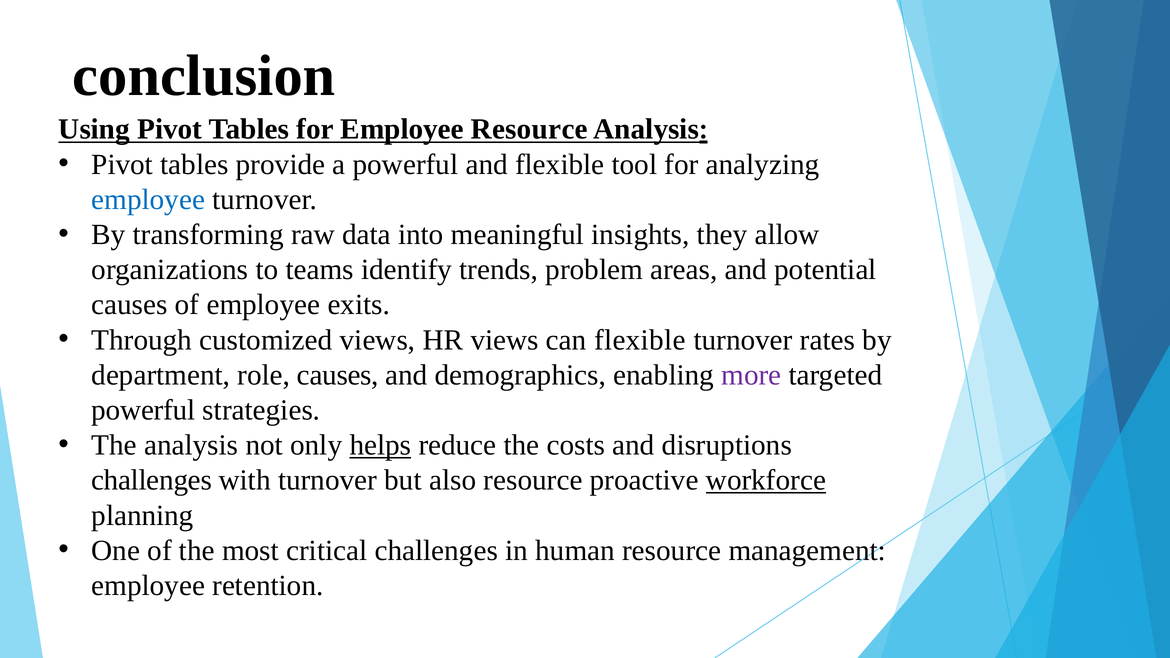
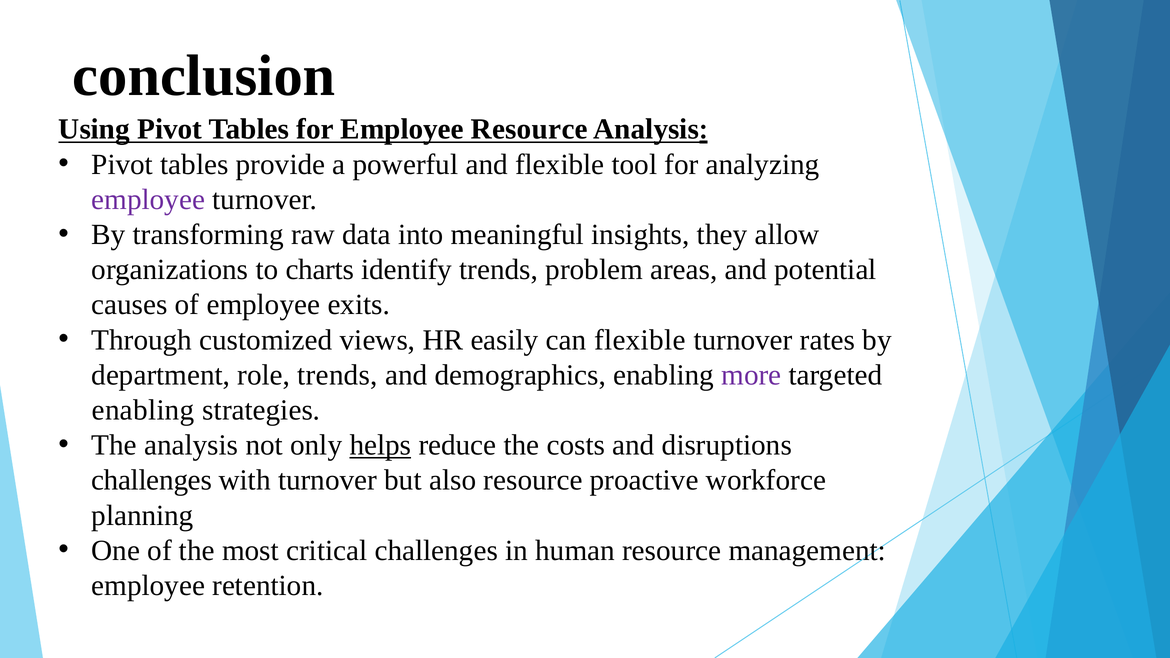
employee at (148, 200) colour: blue -> purple
teams: teams -> charts
HR views: views -> easily
role causes: causes -> trends
powerful at (143, 410): powerful -> enabling
workforce underline: present -> none
